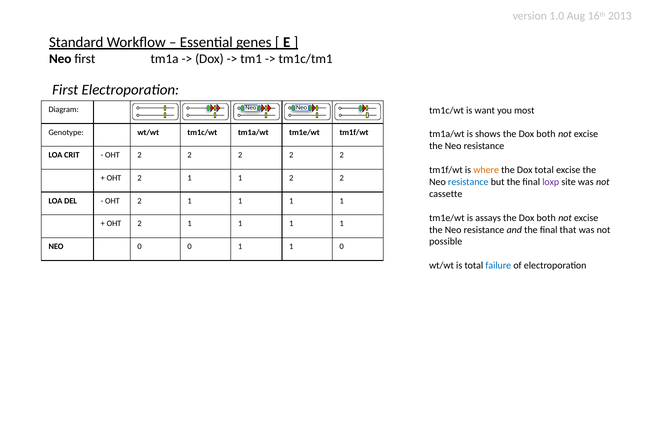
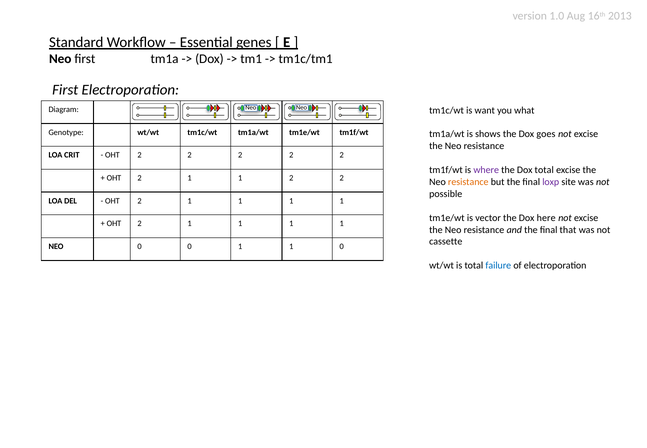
most: most -> what
both at (546, 134): both -> goes
where colour: orange -> purple
resistance at (468, 182) colour: blue -> orange
cassette: cassette -> possible
assays: assays -> vector
both at (546, 218): both -> here
possible: possible -> cassette
